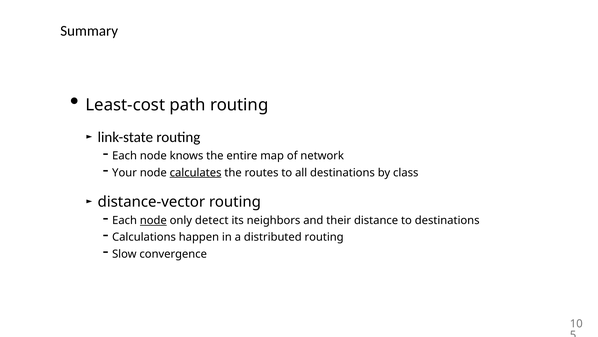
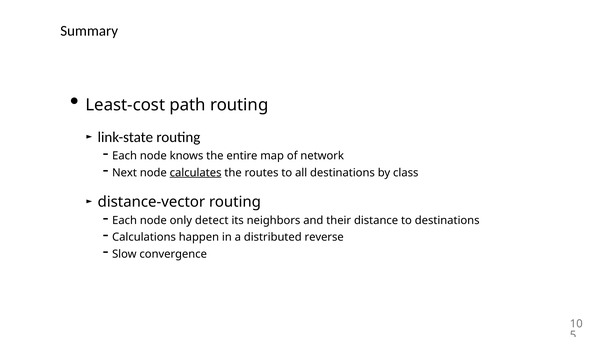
Your: Your -> Next
node at (153, 220) underline: present -> none
distributed routing: routing -> reverse
